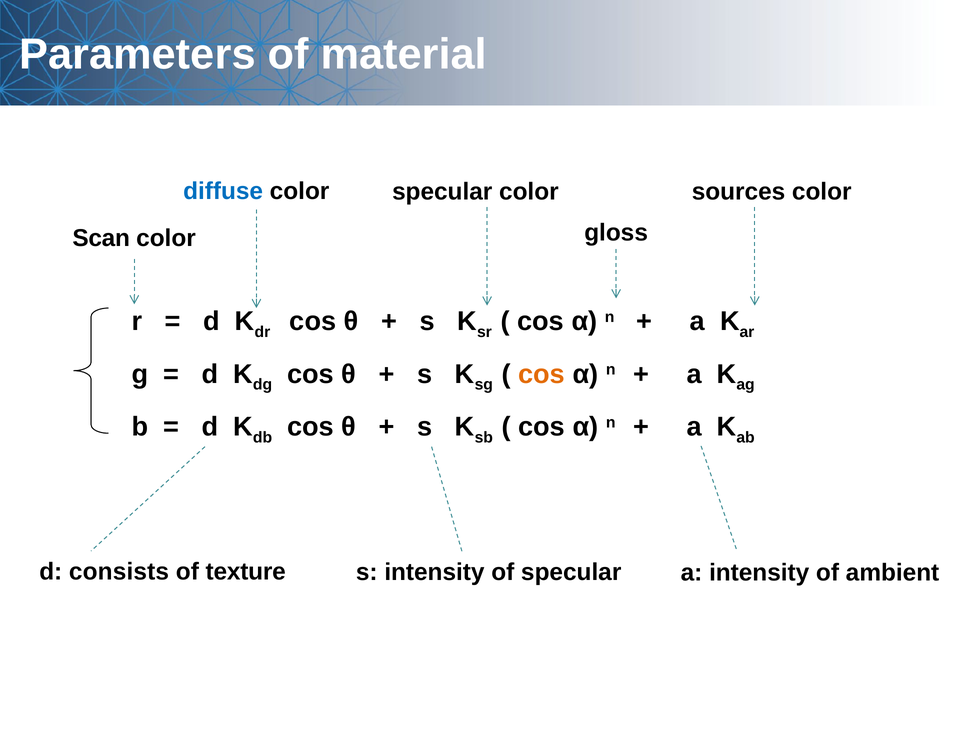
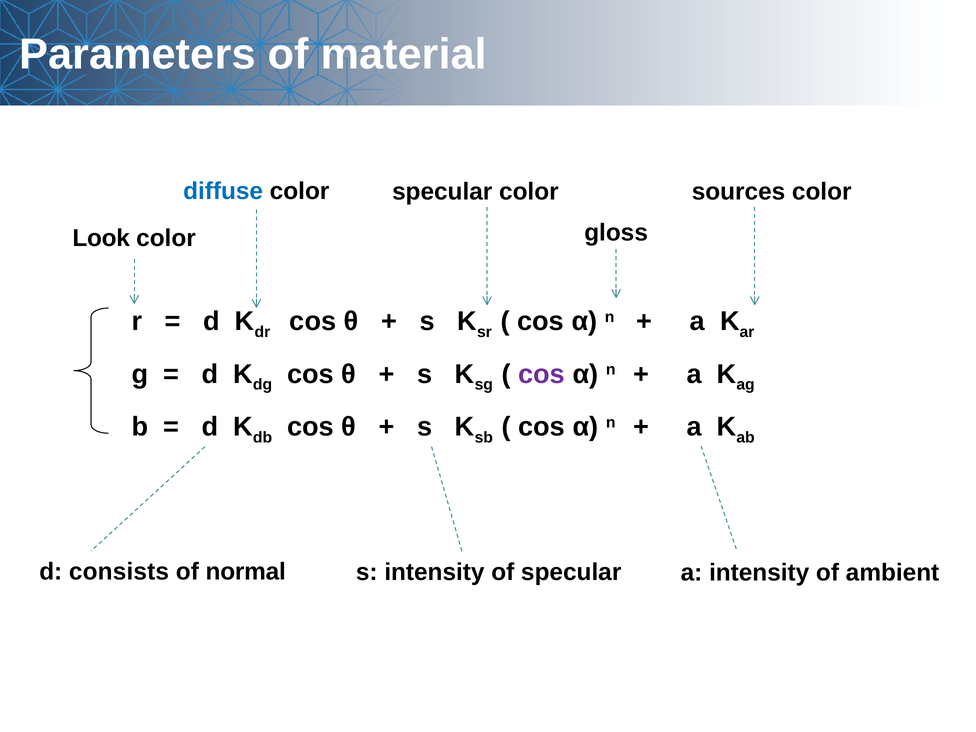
Scan: Scan -> Look
cos at (542, 374) colour: orange -> purple
texture: texture -> normal
